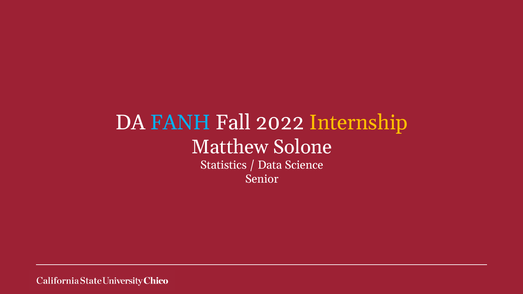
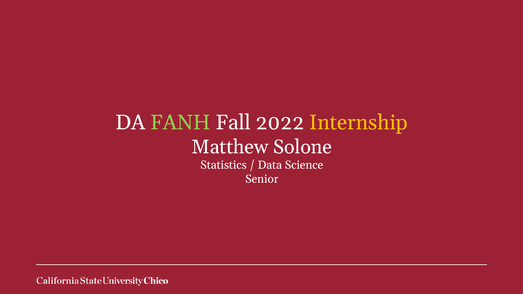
FANH colour: light blue -> light green
